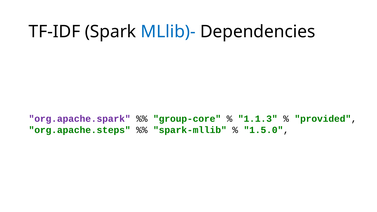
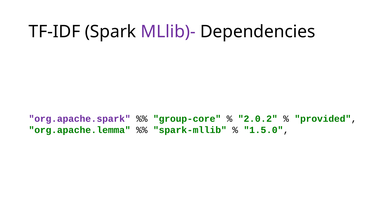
MLlib)- colour: blue -> purple
1.1.3: 1.1.3 -> 2.0.2
org.apache.steps: org.apache.steps -> org.apache.lemma
